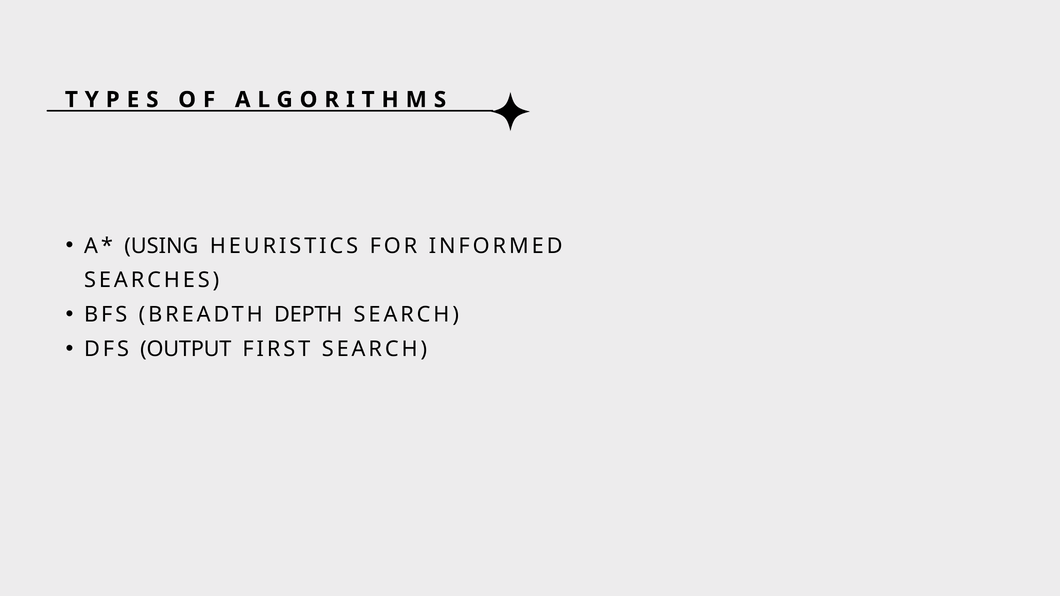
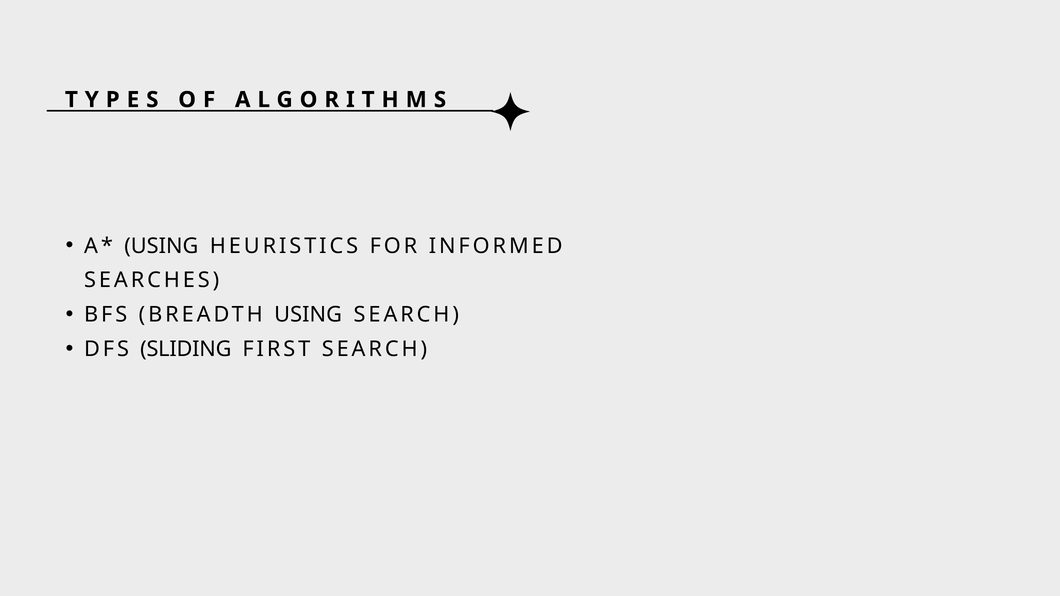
BREADTH DEPTH: DEPTH -> USING
OUTPUT: OUTPUT -> SLIDING
